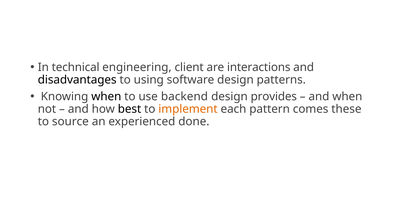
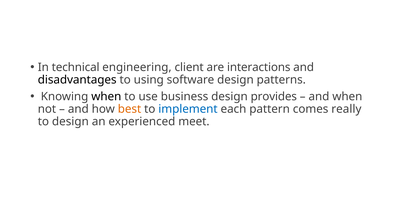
backend: backend -> business
best colour: black -> orange
implement colour: orange -> blue
these: these -> really
to source: source -> design
done: done -> meet
